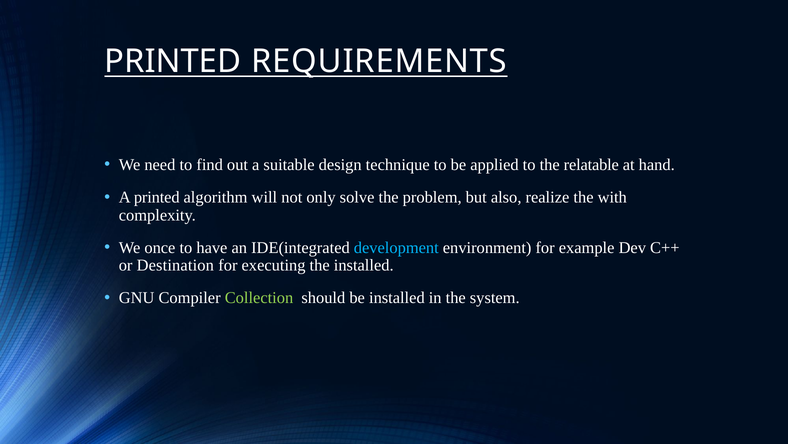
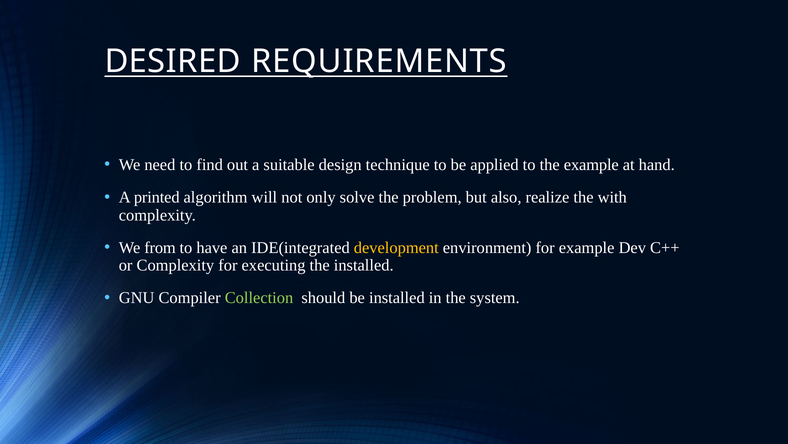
PRINTED at (173, 61): PRINTED -> DESIRED
the relatable: relatable -> example
once: once -> from
development colour: light blue -> yellow
or Destination: Destination -> Complexity
